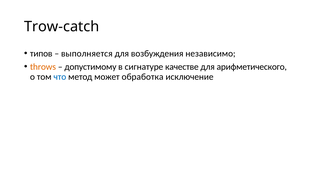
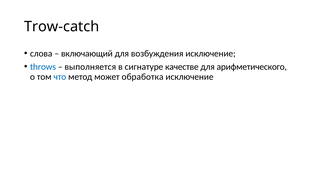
типов: типов -> слова
выполняется: выполняется -> включающий
возбуждения независимо: независимо -> исключение
throws colour: orange -> blue
допустимому: допустимому -> выполняется
